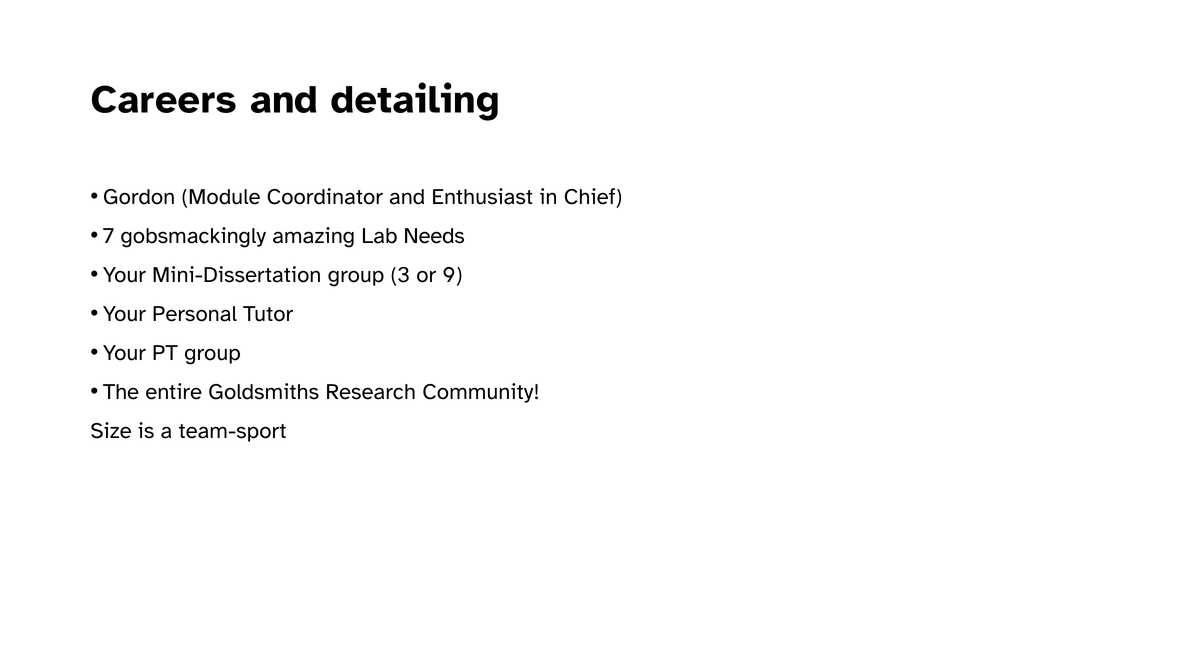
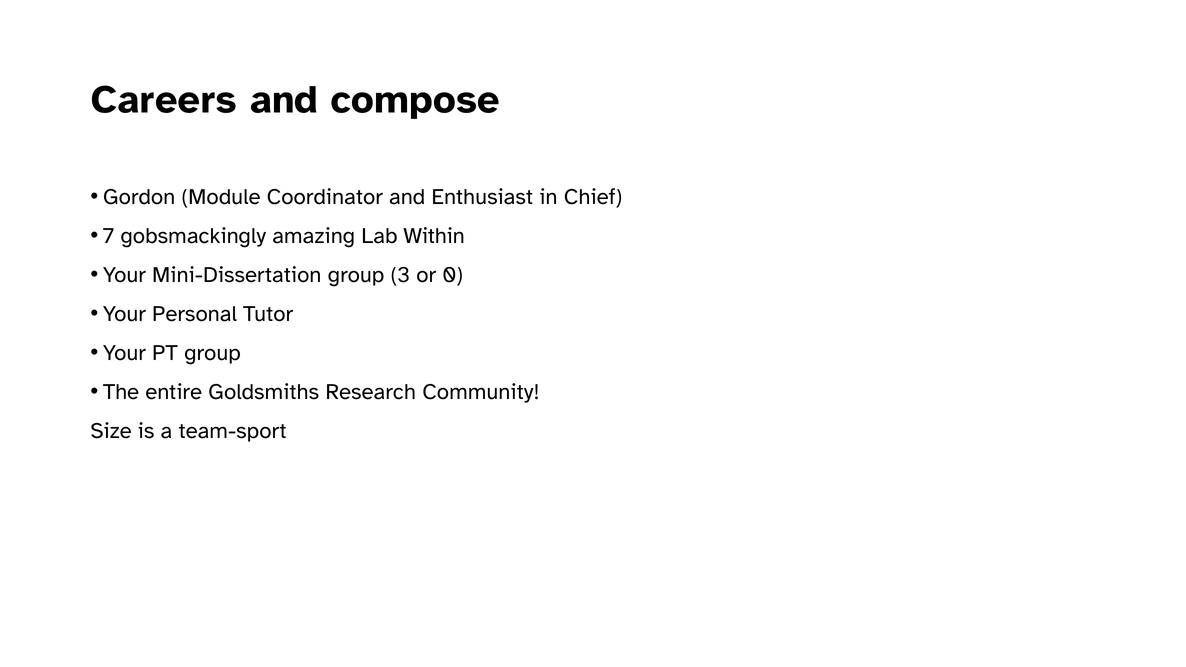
detailing: detailing -> compose
Needs: Needs -> Within
9: 9 -> 0
